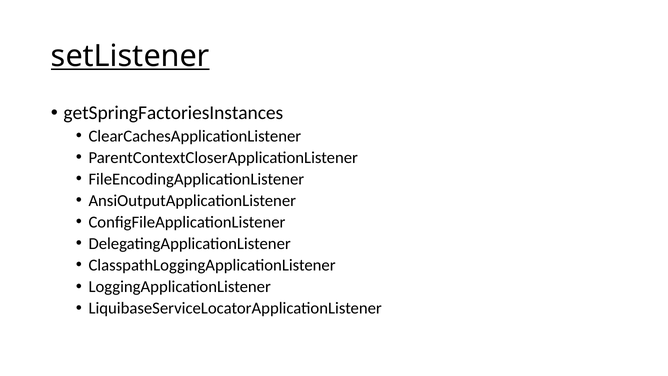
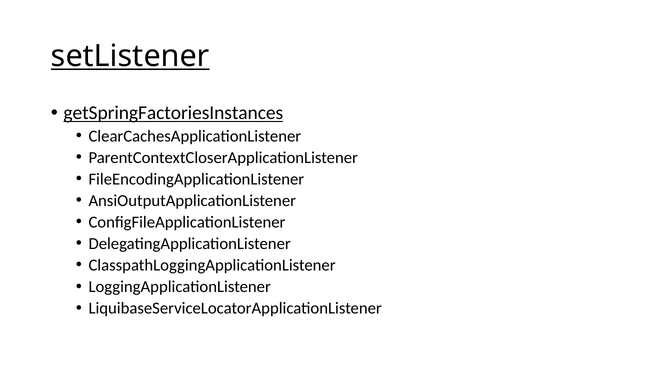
getSpringFactoriesInstances underline: none -> present
